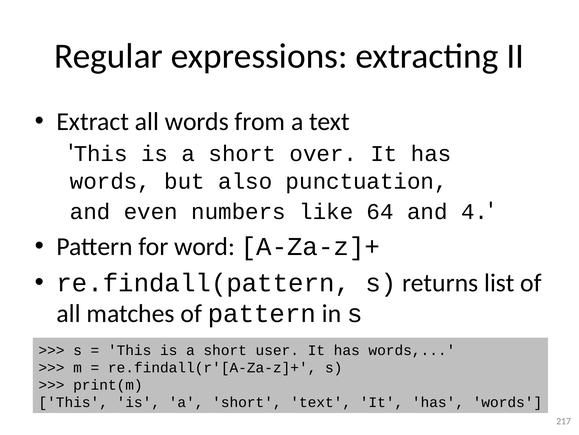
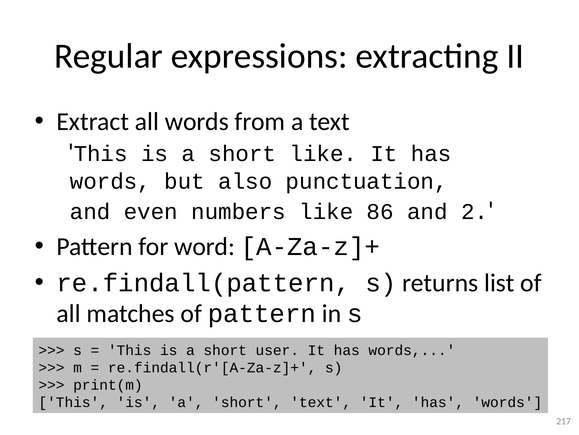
short over: over -> like
64: 64 -> 86
4: 4 -> 2
